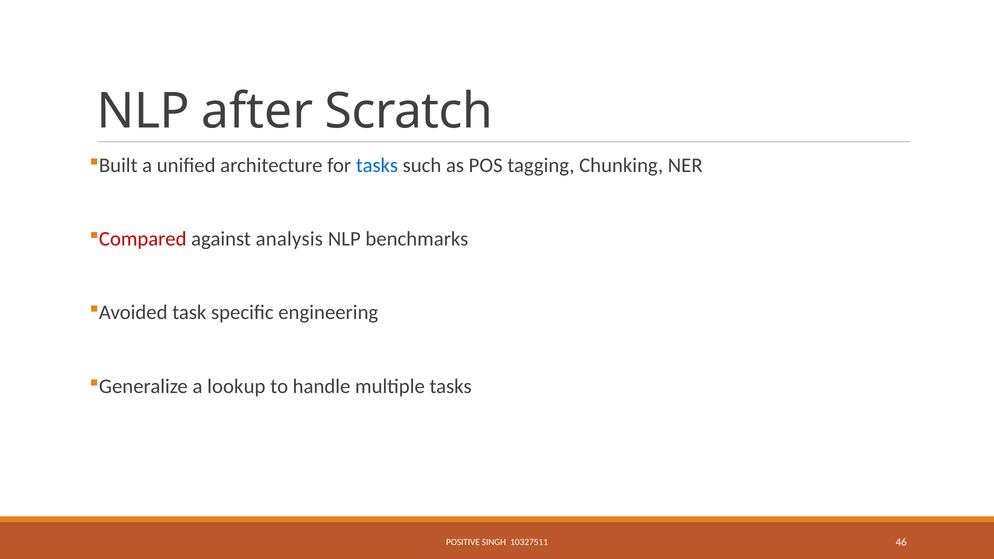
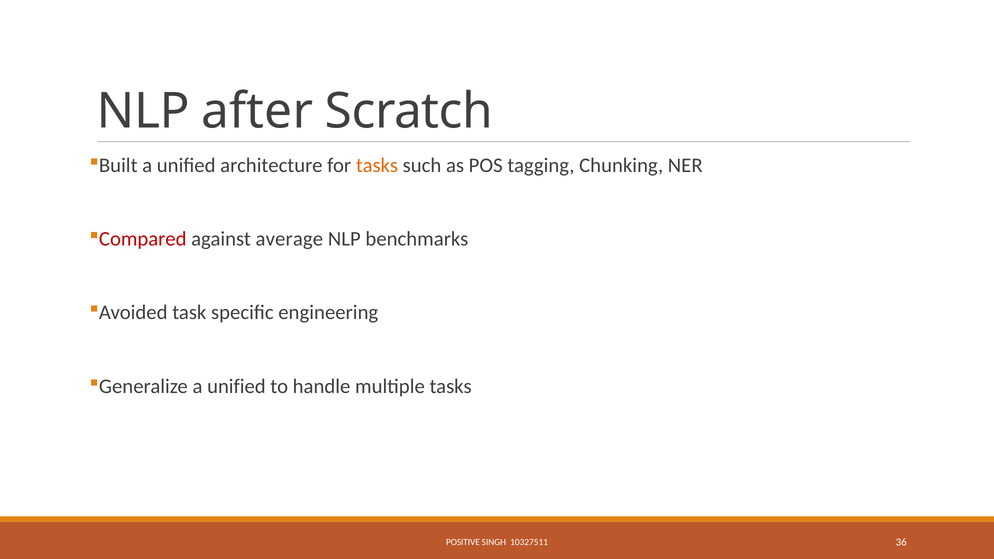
tasks at (377, 165) colour: blue -> orange
analysis: analysis -> average
Generalize a lookup: lookup -> unified
46: 46 -> 36
